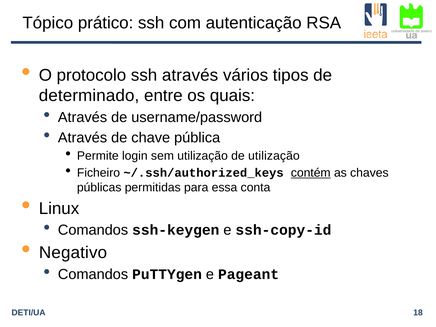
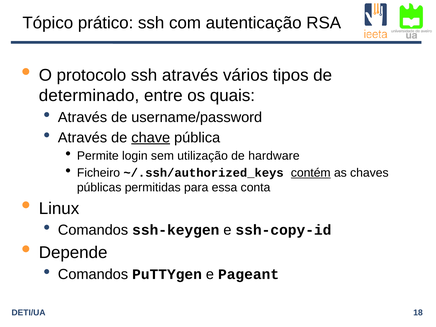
chave underline: none -> present
de utilização: utilização -> hardware
Negativo: Negativo -> Depende
